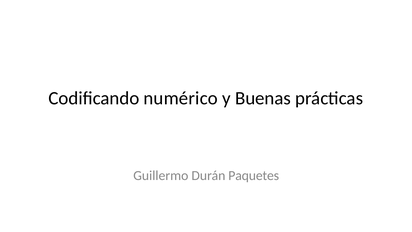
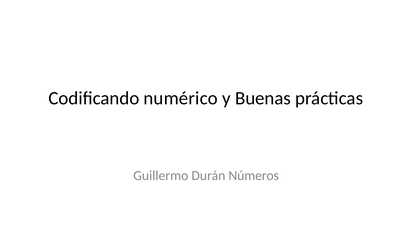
Paquetes: Paquetes -> Números
